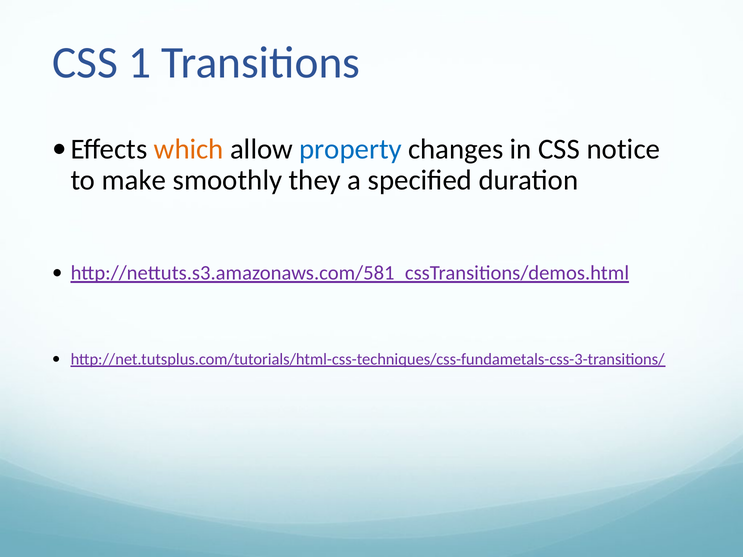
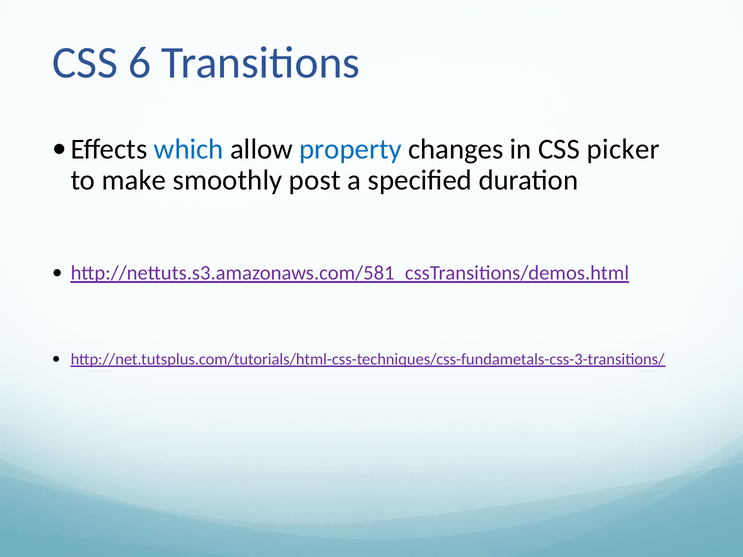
1: 1 -> 6
which colour: orange -> blue
notice: notice -> picker
they: they -> post
